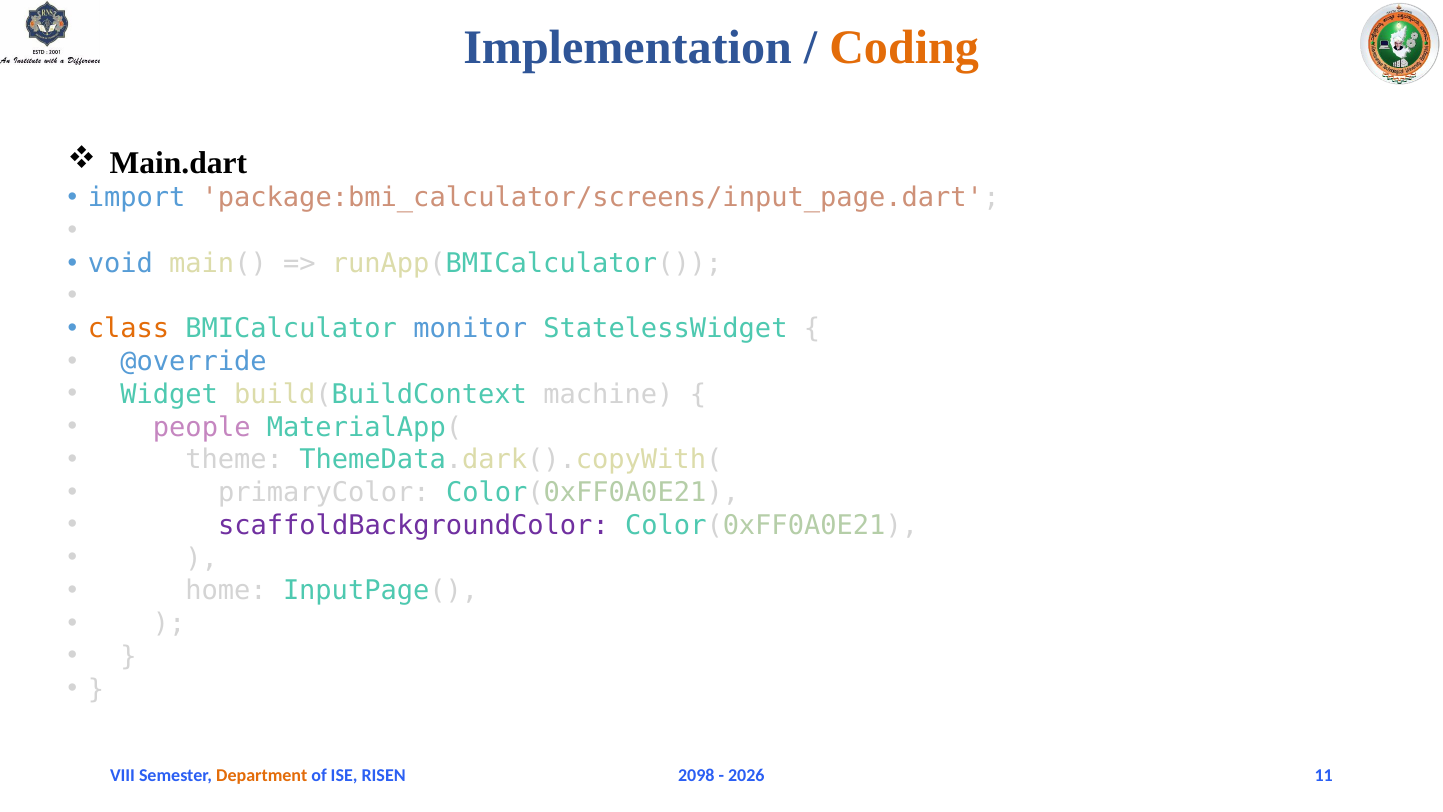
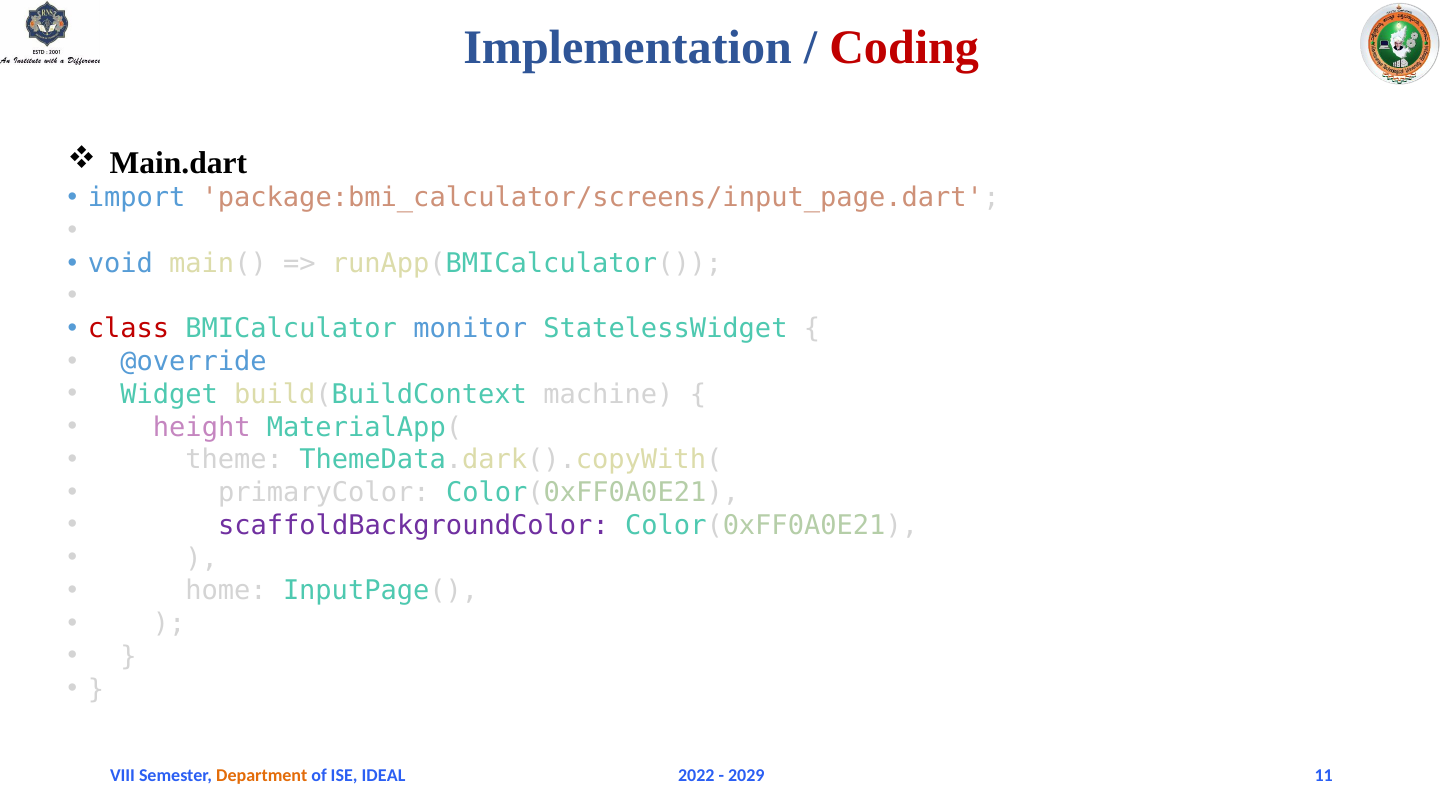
Coding colour: orange -> red
class colour: orange -> red
people: people -> height
2098: 2098 -> 2022
2026: 2026 -> 2029
RISEN: RISEN -> IDEAL
